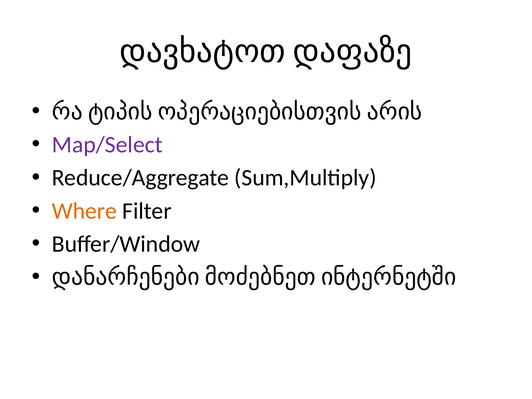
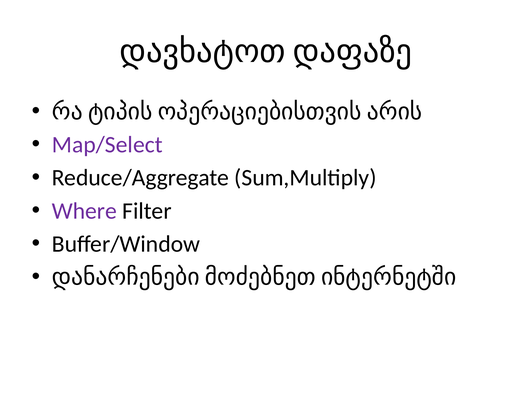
Where colour: orange -> purple
